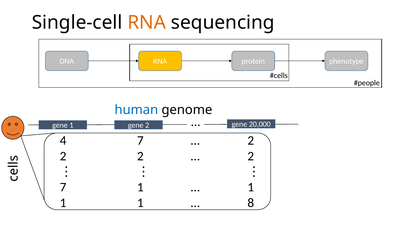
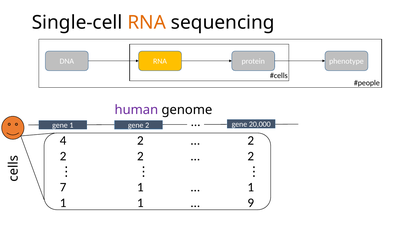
human colour: blue -> purple
4 7: 7 -> 2
8: 8 -> 9
